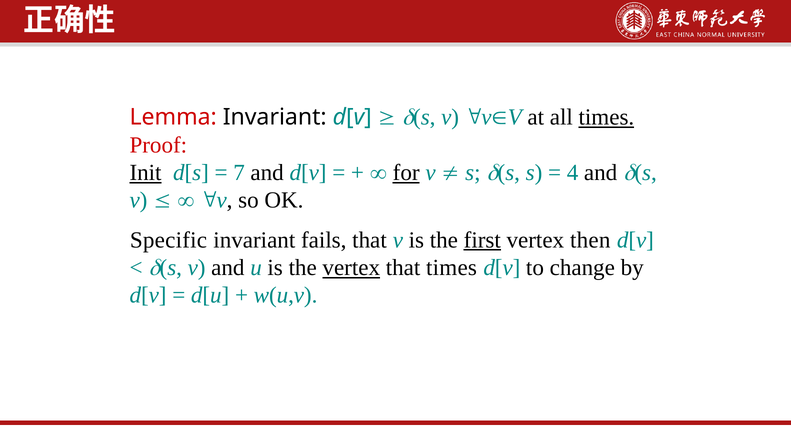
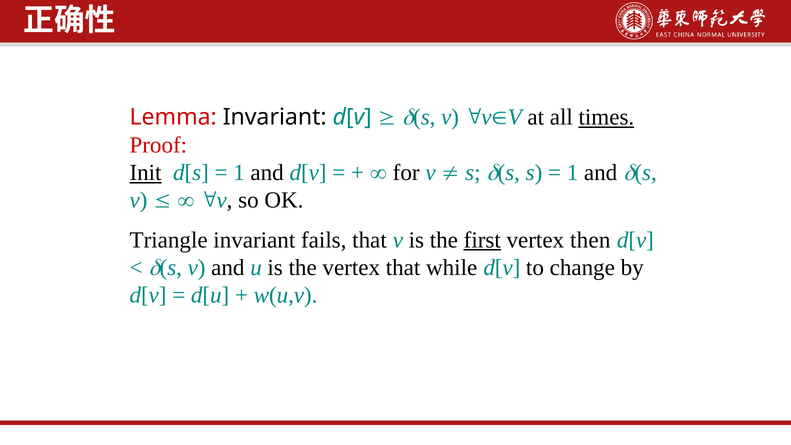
7 at (239, 173): 7 -> 1
for underline: present -> none
4 at (573, 173): 4 -> 1
Specific: Specific -> Triangle
vertex at (351, 268) underline: present -> none
that times: times -> while
